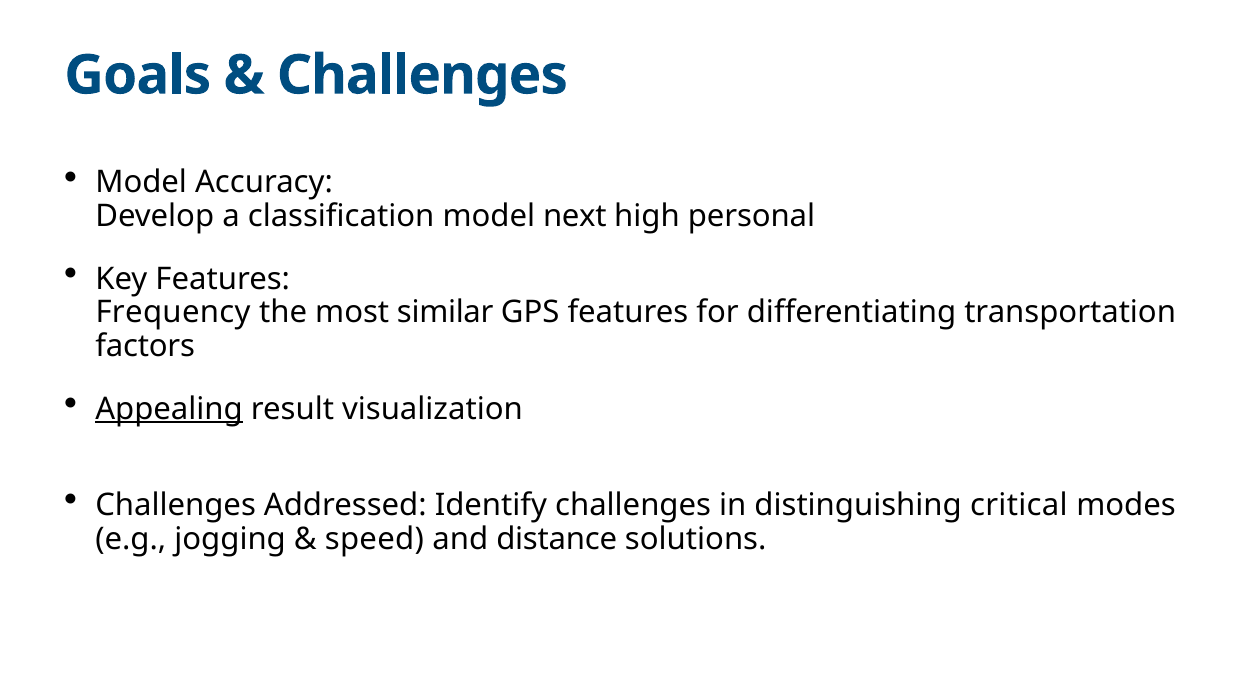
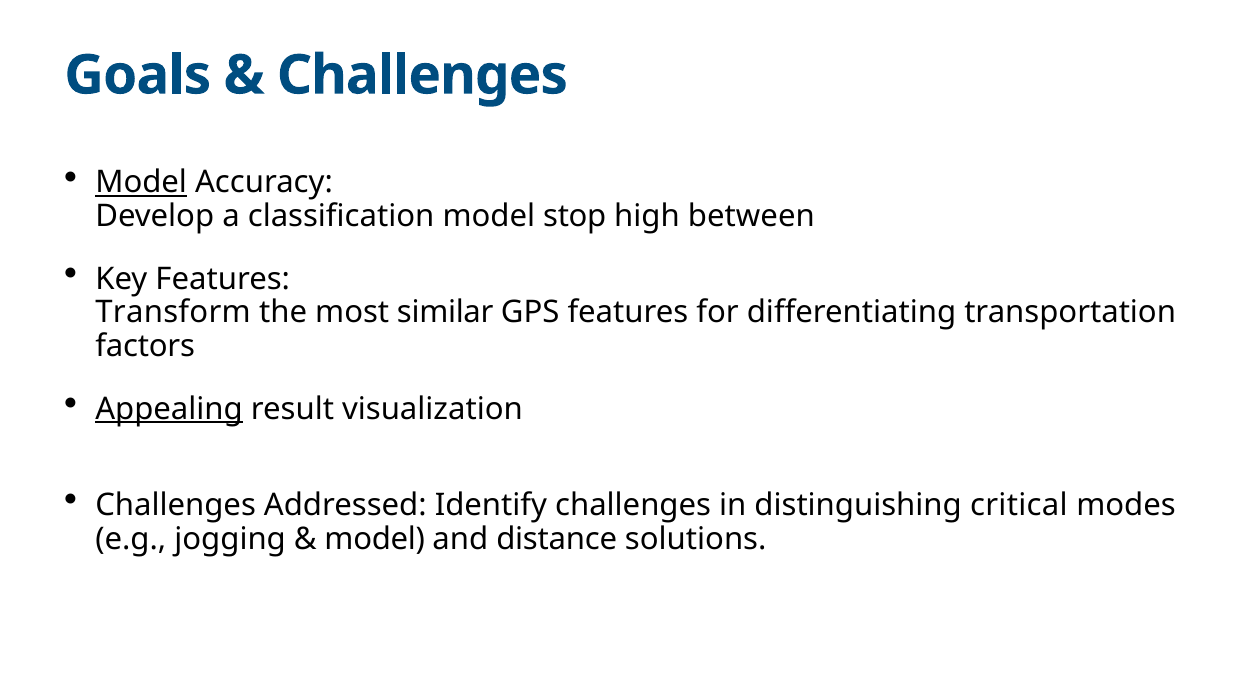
Model at (141, 183) underline: none -> present
next: next -> stop
personal: personal -> between
Frequency: Frequency -> Transform
speed at (374, 539): speed -> model
